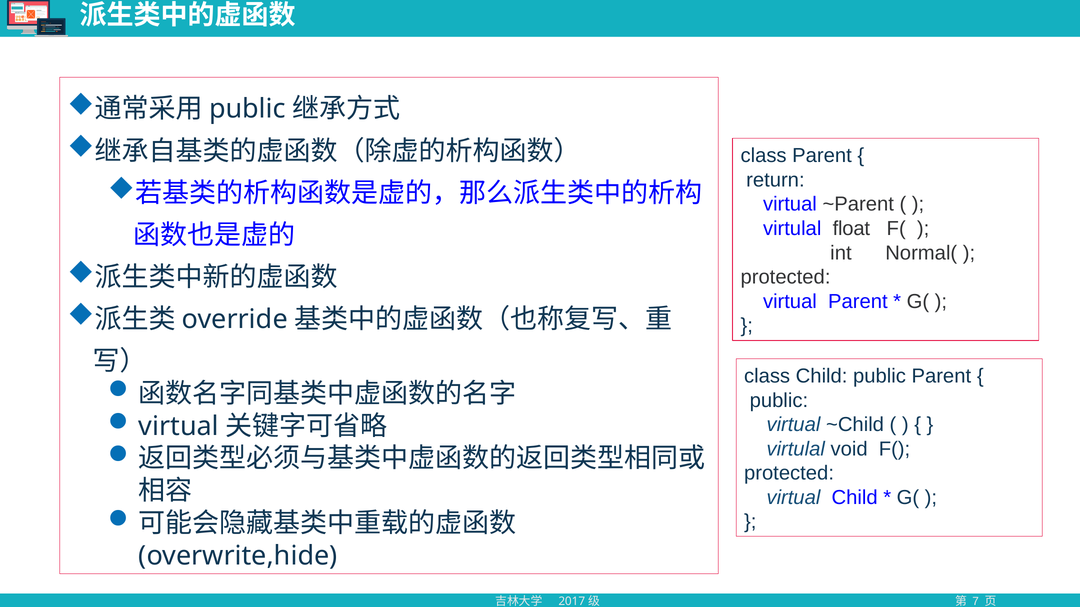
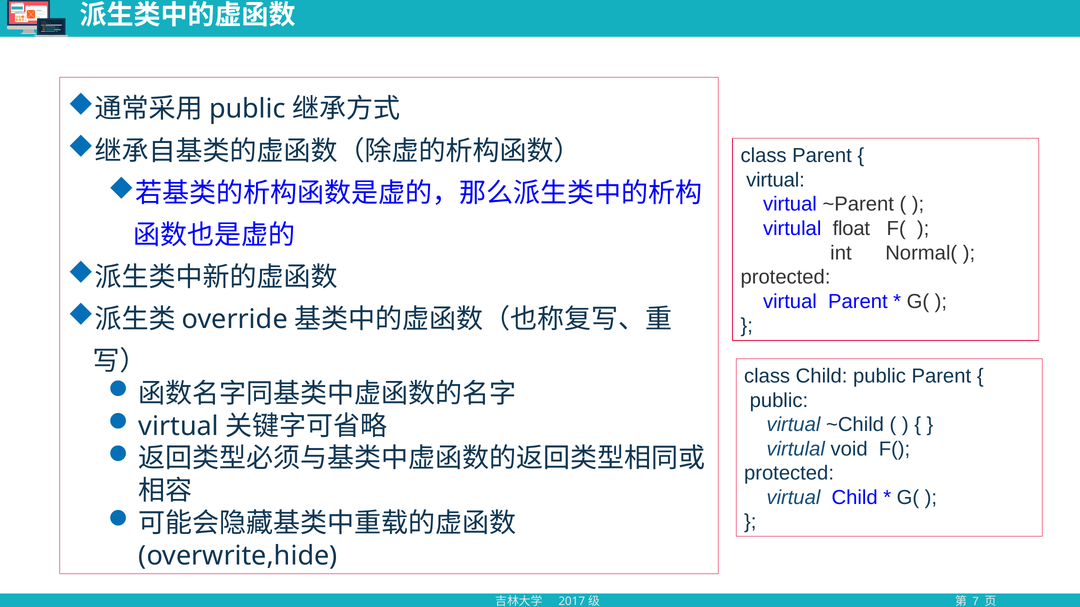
return at (775, 180): return -> virtual
